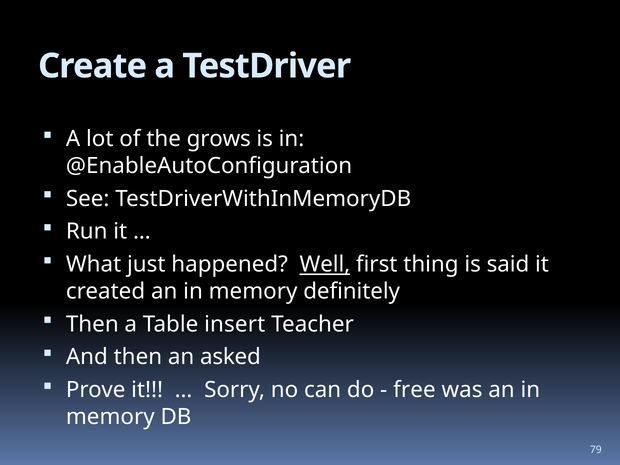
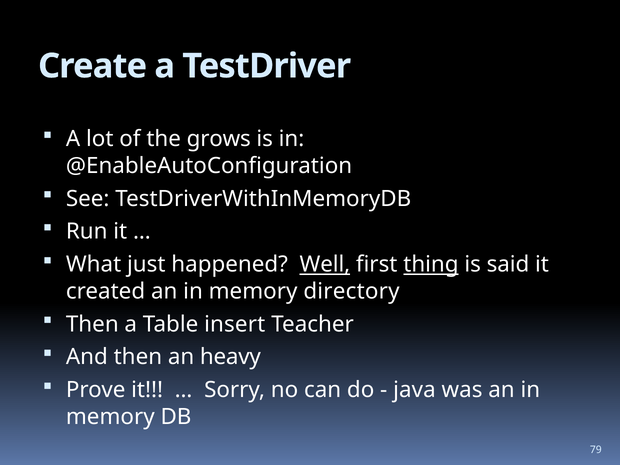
thing underline: none -> present
definitely: definitely -> directory
asked: asked -> heavy
free: free -> java
